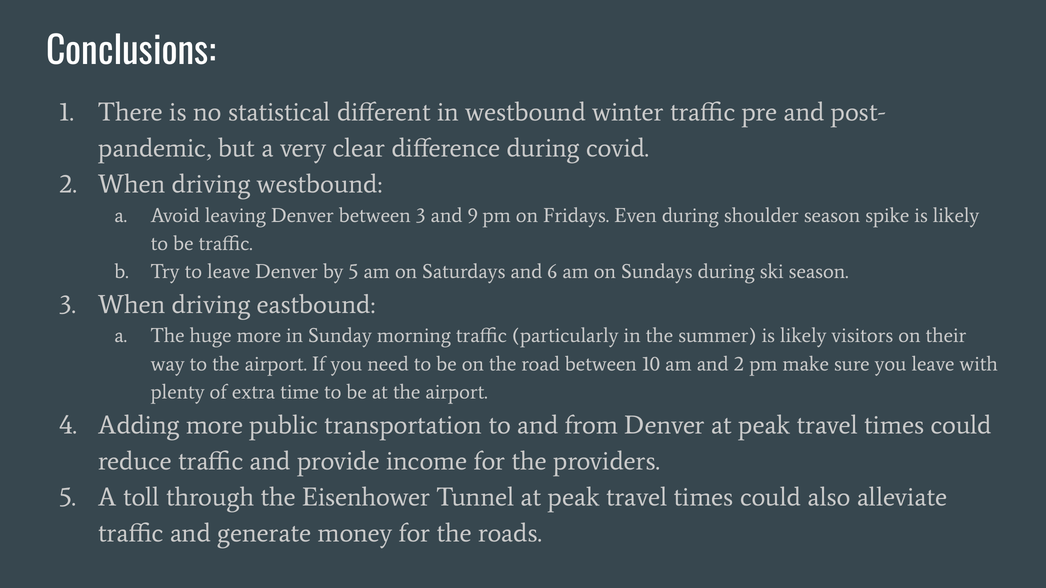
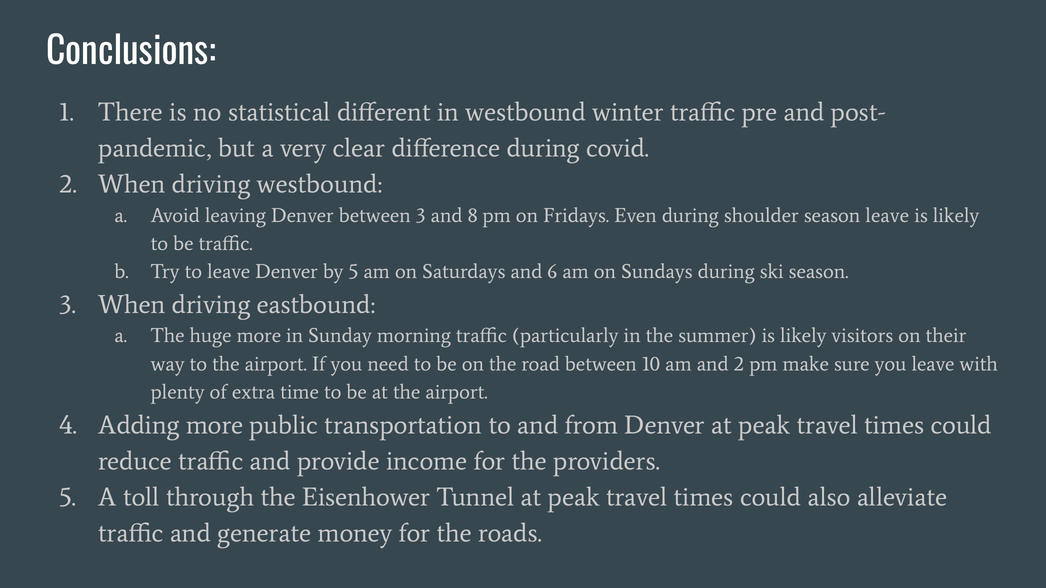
9: 9 -> 8
season spike: spike -> leave
